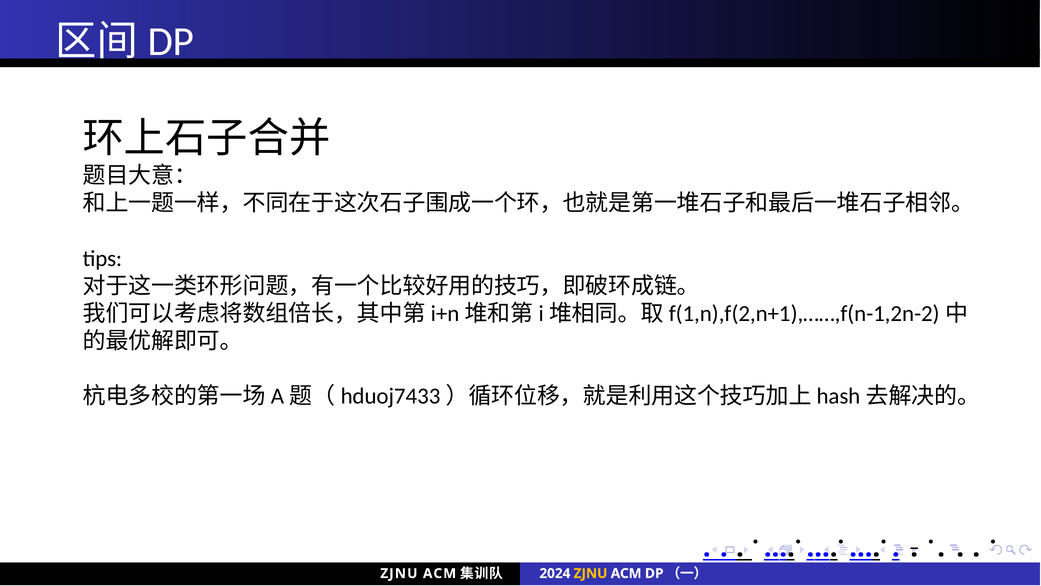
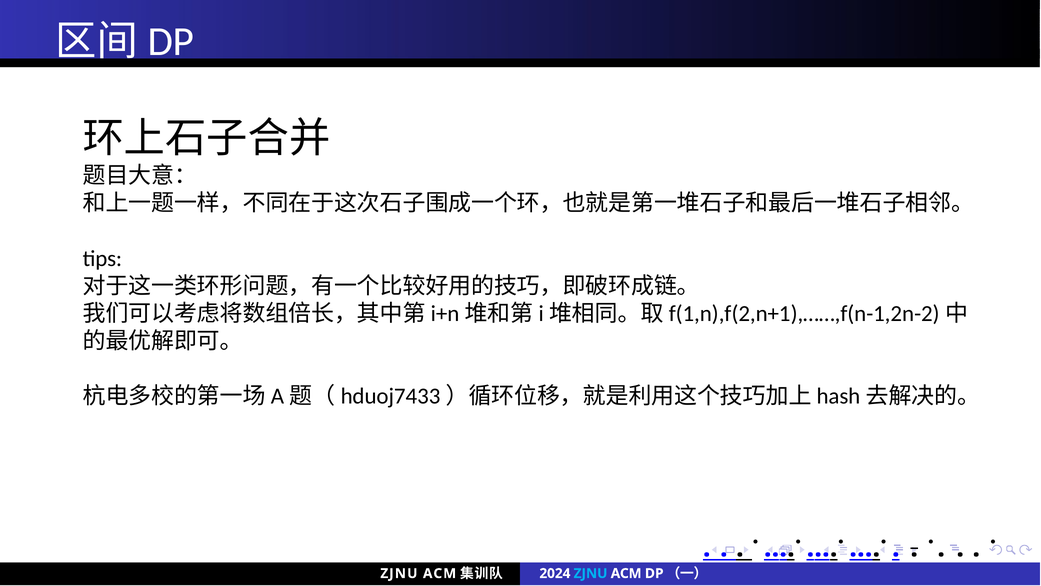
ZJNU at (591, 573) colour: yellow -> light blue
